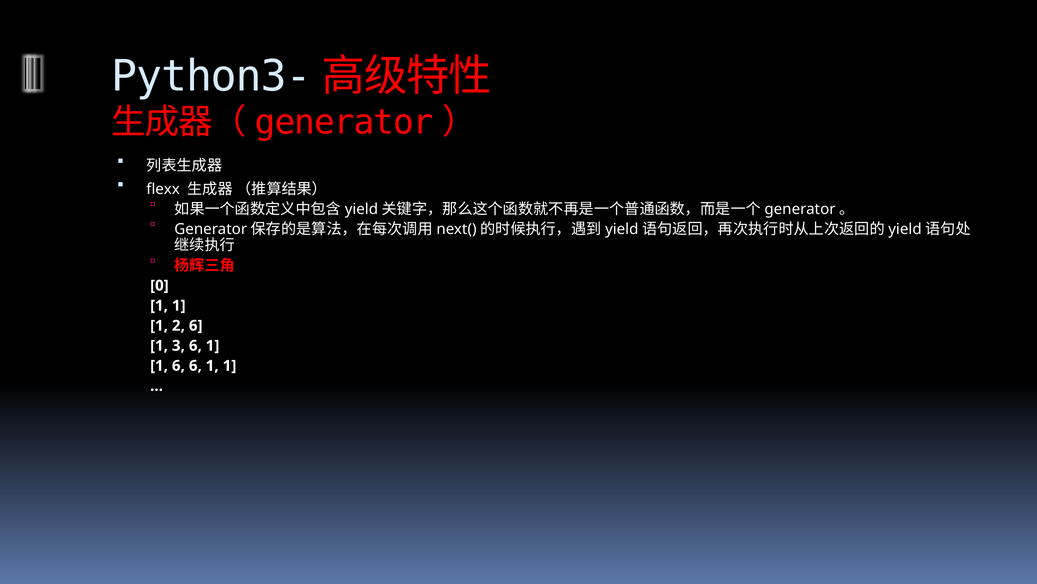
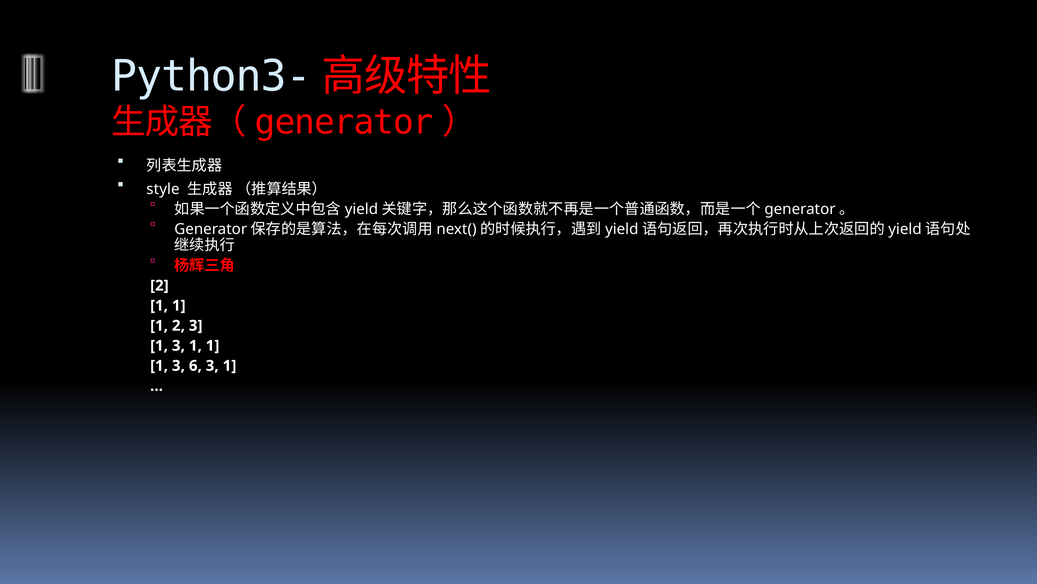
flexx: flexx -> style
0 at (159, 285): 0 -> 2
2 6: 6 -> 3
1 3 6: 6 -> 1
6 at (178, 365): 6 -> 3
1 at (212, 365): 1 -> 3
